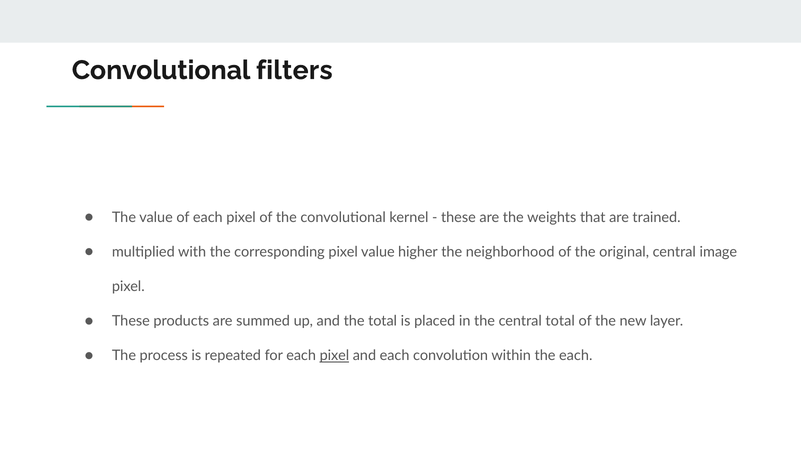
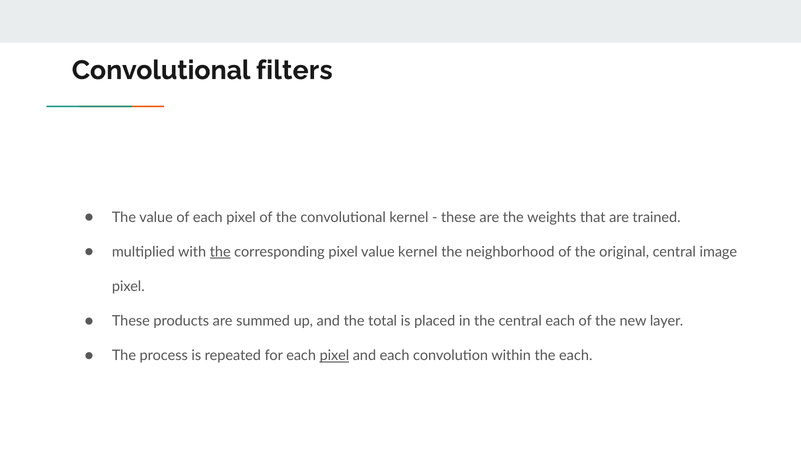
the at (220, 252) underline: none -> present
value higher: higher -> kernel
central total: total -> each
